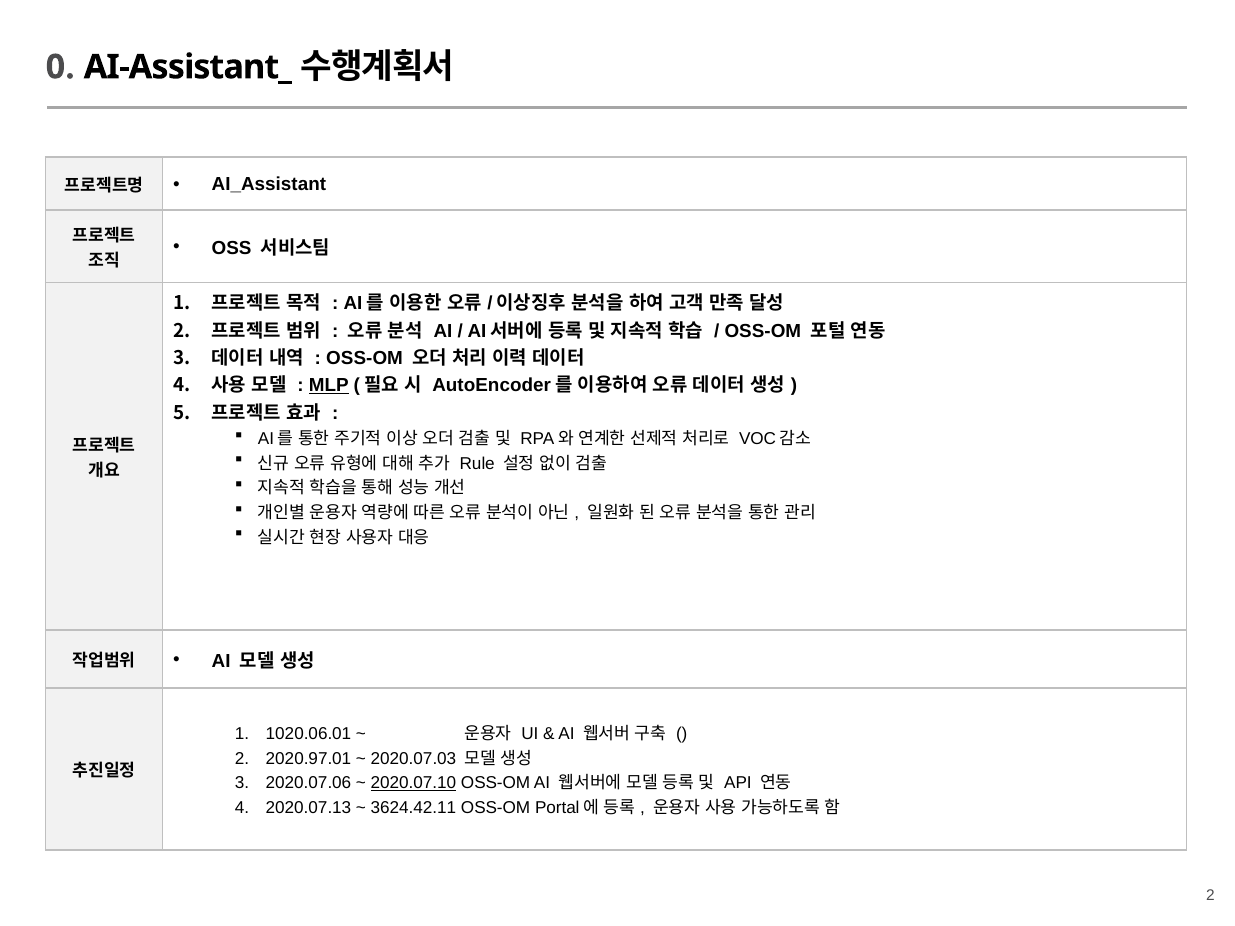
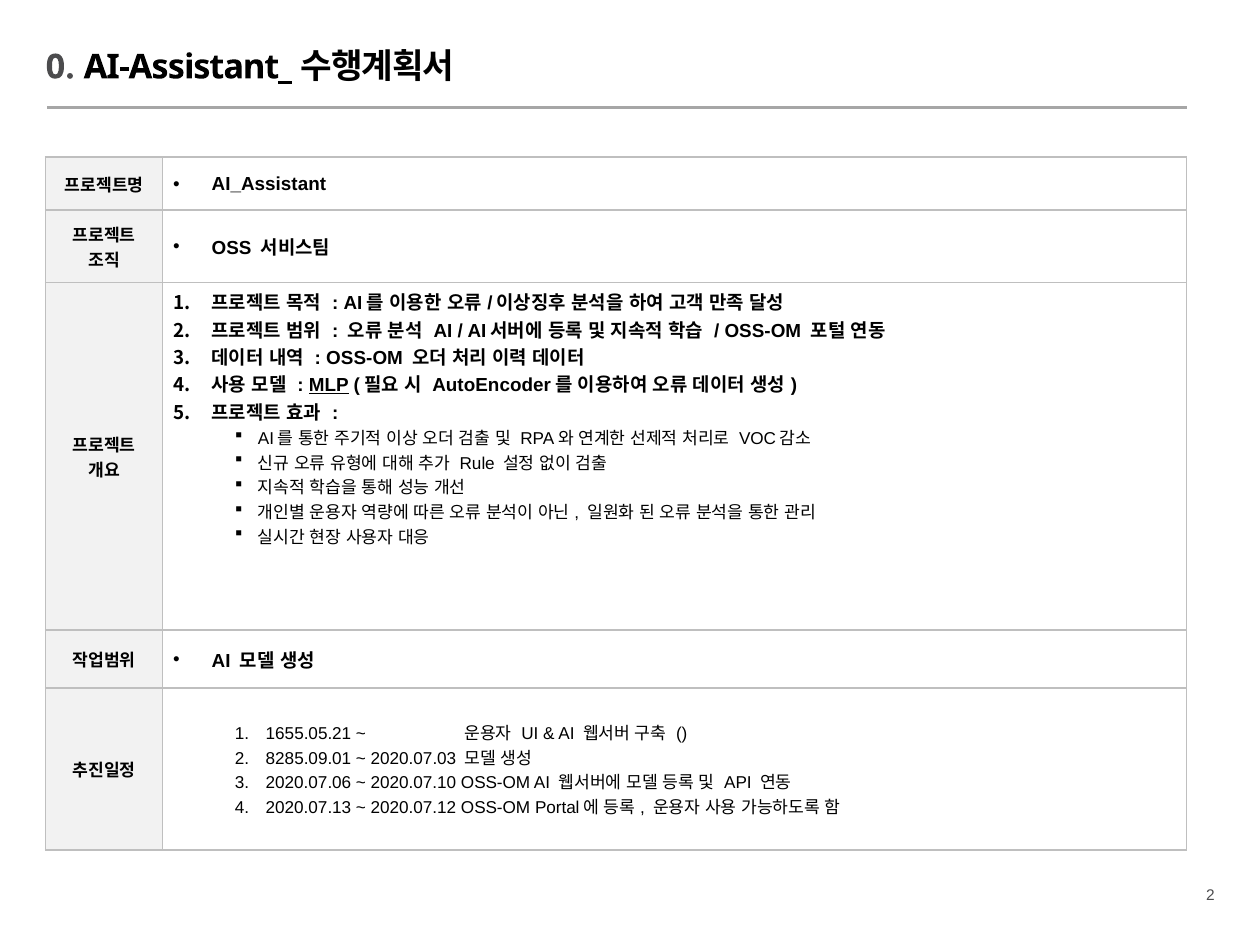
1020.06.01: 1020.06.01 -> 1655.05.21
2020.97.01: 2020.97.01 -> 8285.09.01
2020.07.10 underline: present -> none
3624.42.11: 3624.42.11 -> 2020.07.12
